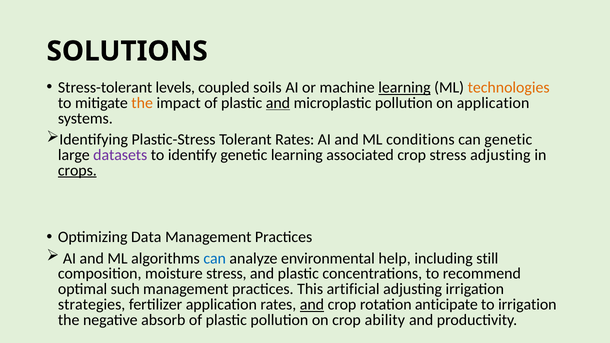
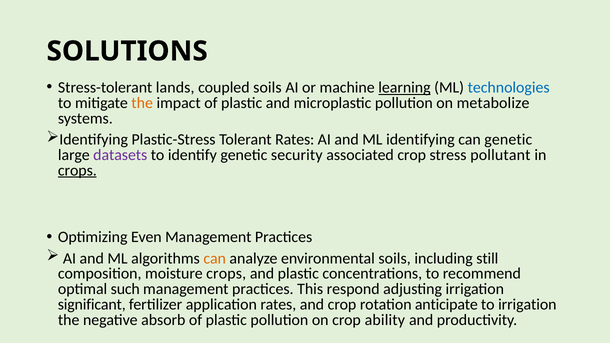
levels: levels -> lands
technologies colour: orange -> blue
and at (278, 103) underline: present -> none
on application: application -> metabolize
ML conditions: conditions -> identifying
genetic learning: learning -> security
stress adjusting: adjusting -> pollutant
Data: Data -> Even
can at (215, 258) colour: blue -> orange
environmental help: help -> soils
moisture stress: stress -> crops
artificial: artificial -> respond
strategies: strategies -> significant
and at (312, 305) underline: present -> none
